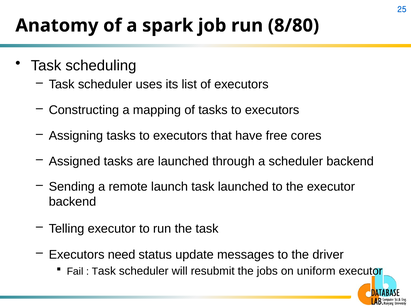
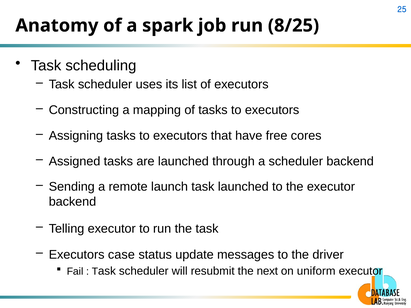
8/80: 8/80 -> 8/25
need: need -> case
jobs: jobs -> next
